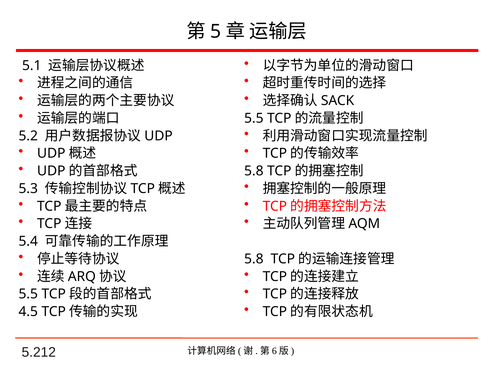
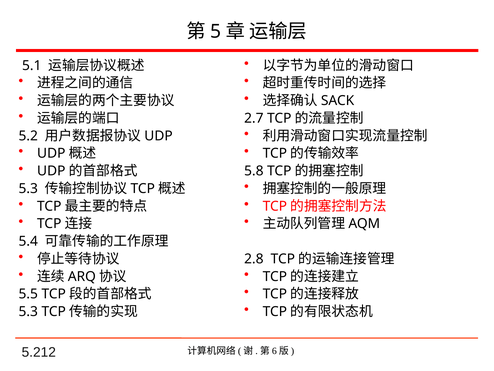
5.5 at (254, 118): 5.5 -> 2.7
5.8 at (254, 259): 5.8 -> 2.8
4.5 at (28, 311): 4.5 -> 5.3
